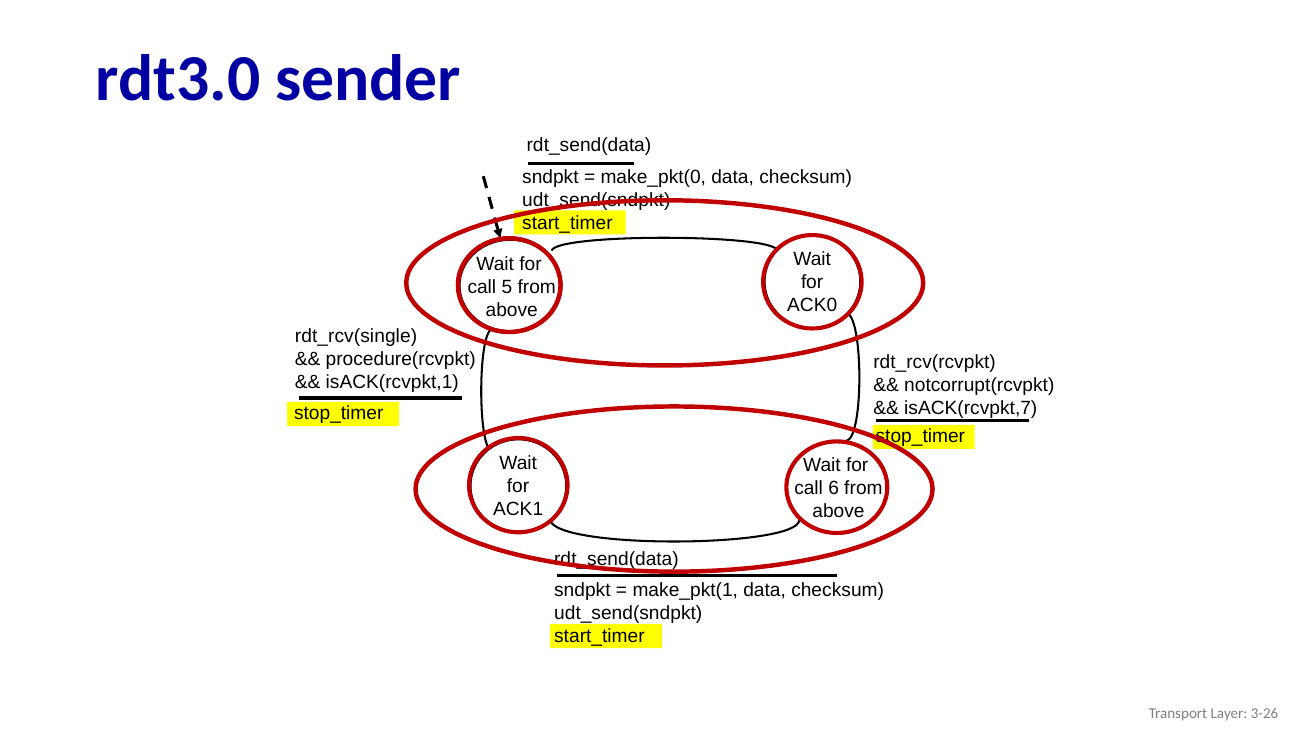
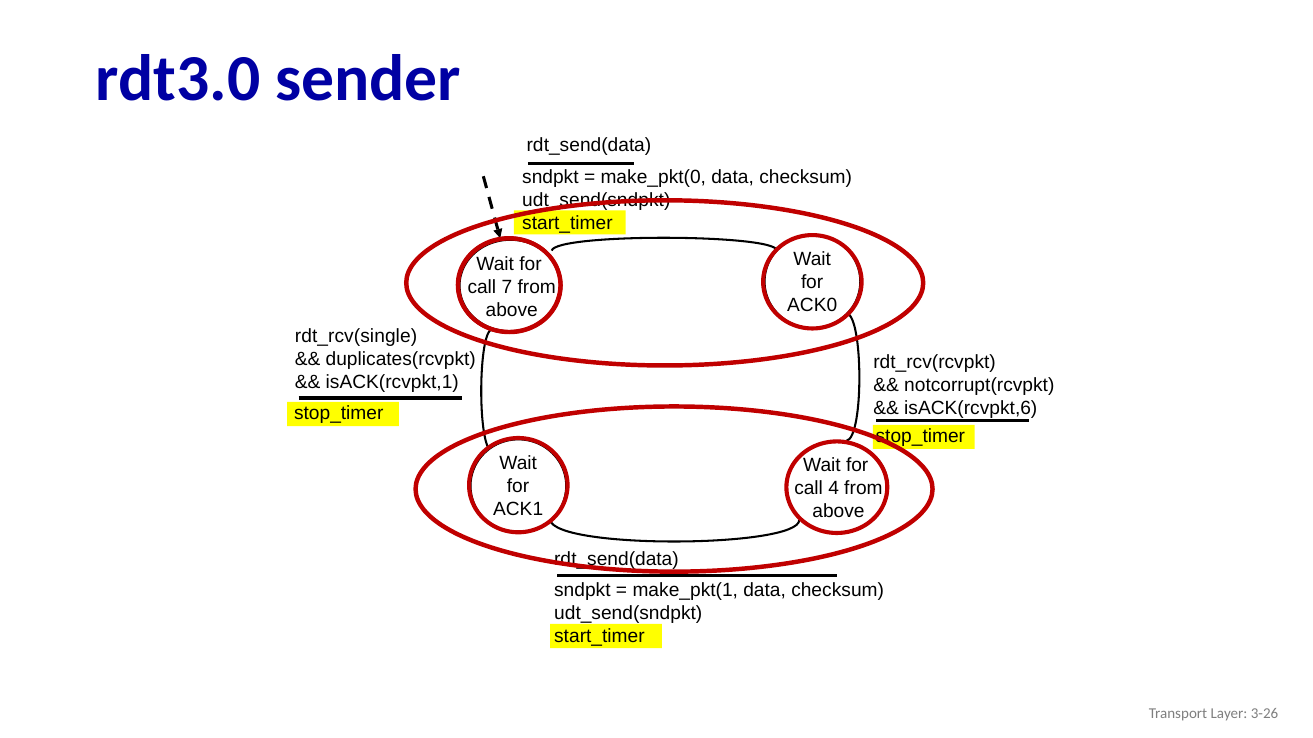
5: 5 -> 7
procedure(rcvpkt: procedure(rcvpkt -> duplicates(rcvpkt
isACK(rcvpkt,7: isACK(rcvpkt,7 -> isACK(rcvpkt,6
6: 6 -> 4
